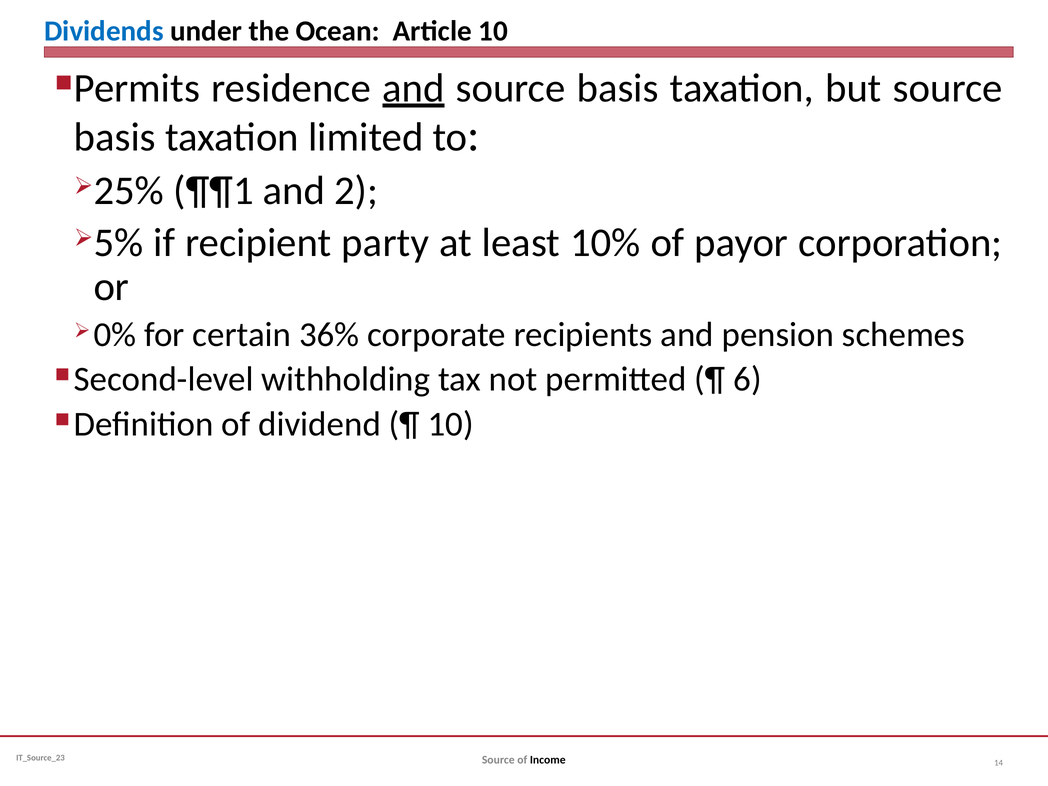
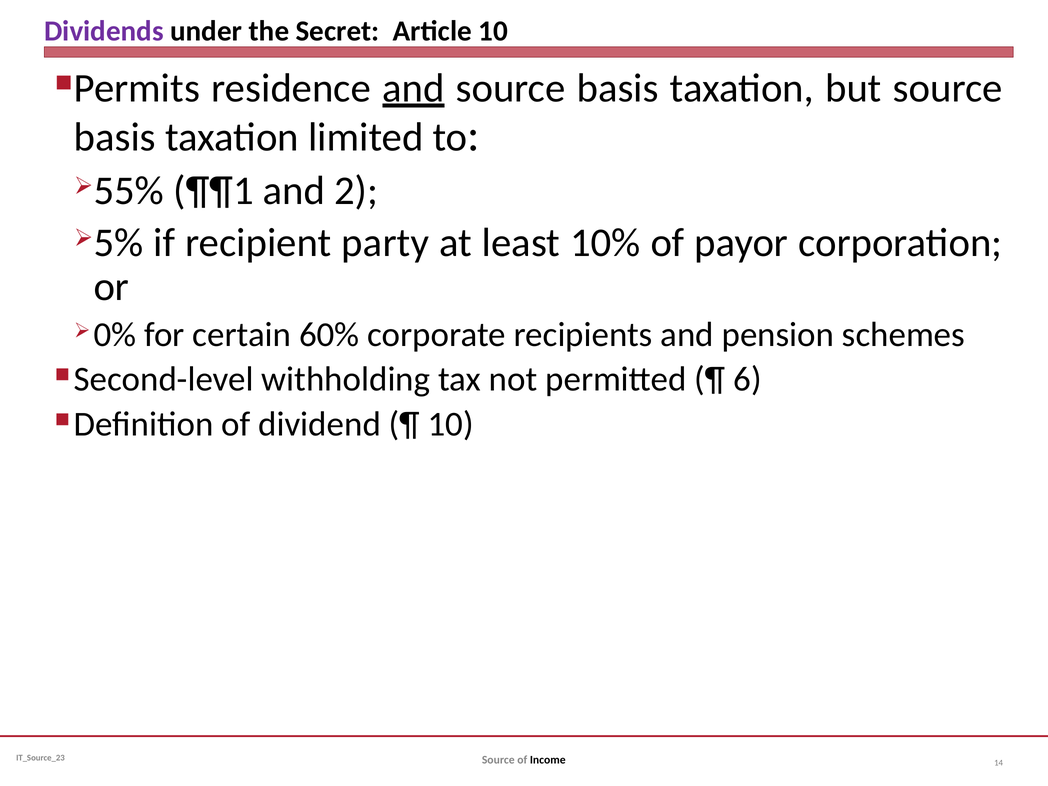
Dividends colour: blue -> purple
Ocean: Ocean -> Secret
25%: 25% -> 55%
36%: 36% -> 60%
